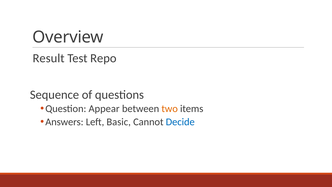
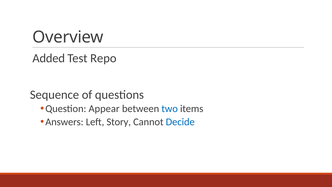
Result: Result -> Added
two colour: orange -> blue
Basic: Basic -> Story
